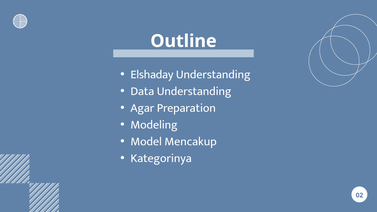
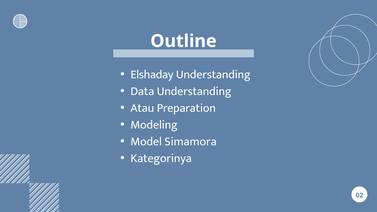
Agar: Agar -> Atau
Mencakup: Mencakup -> Simamora
